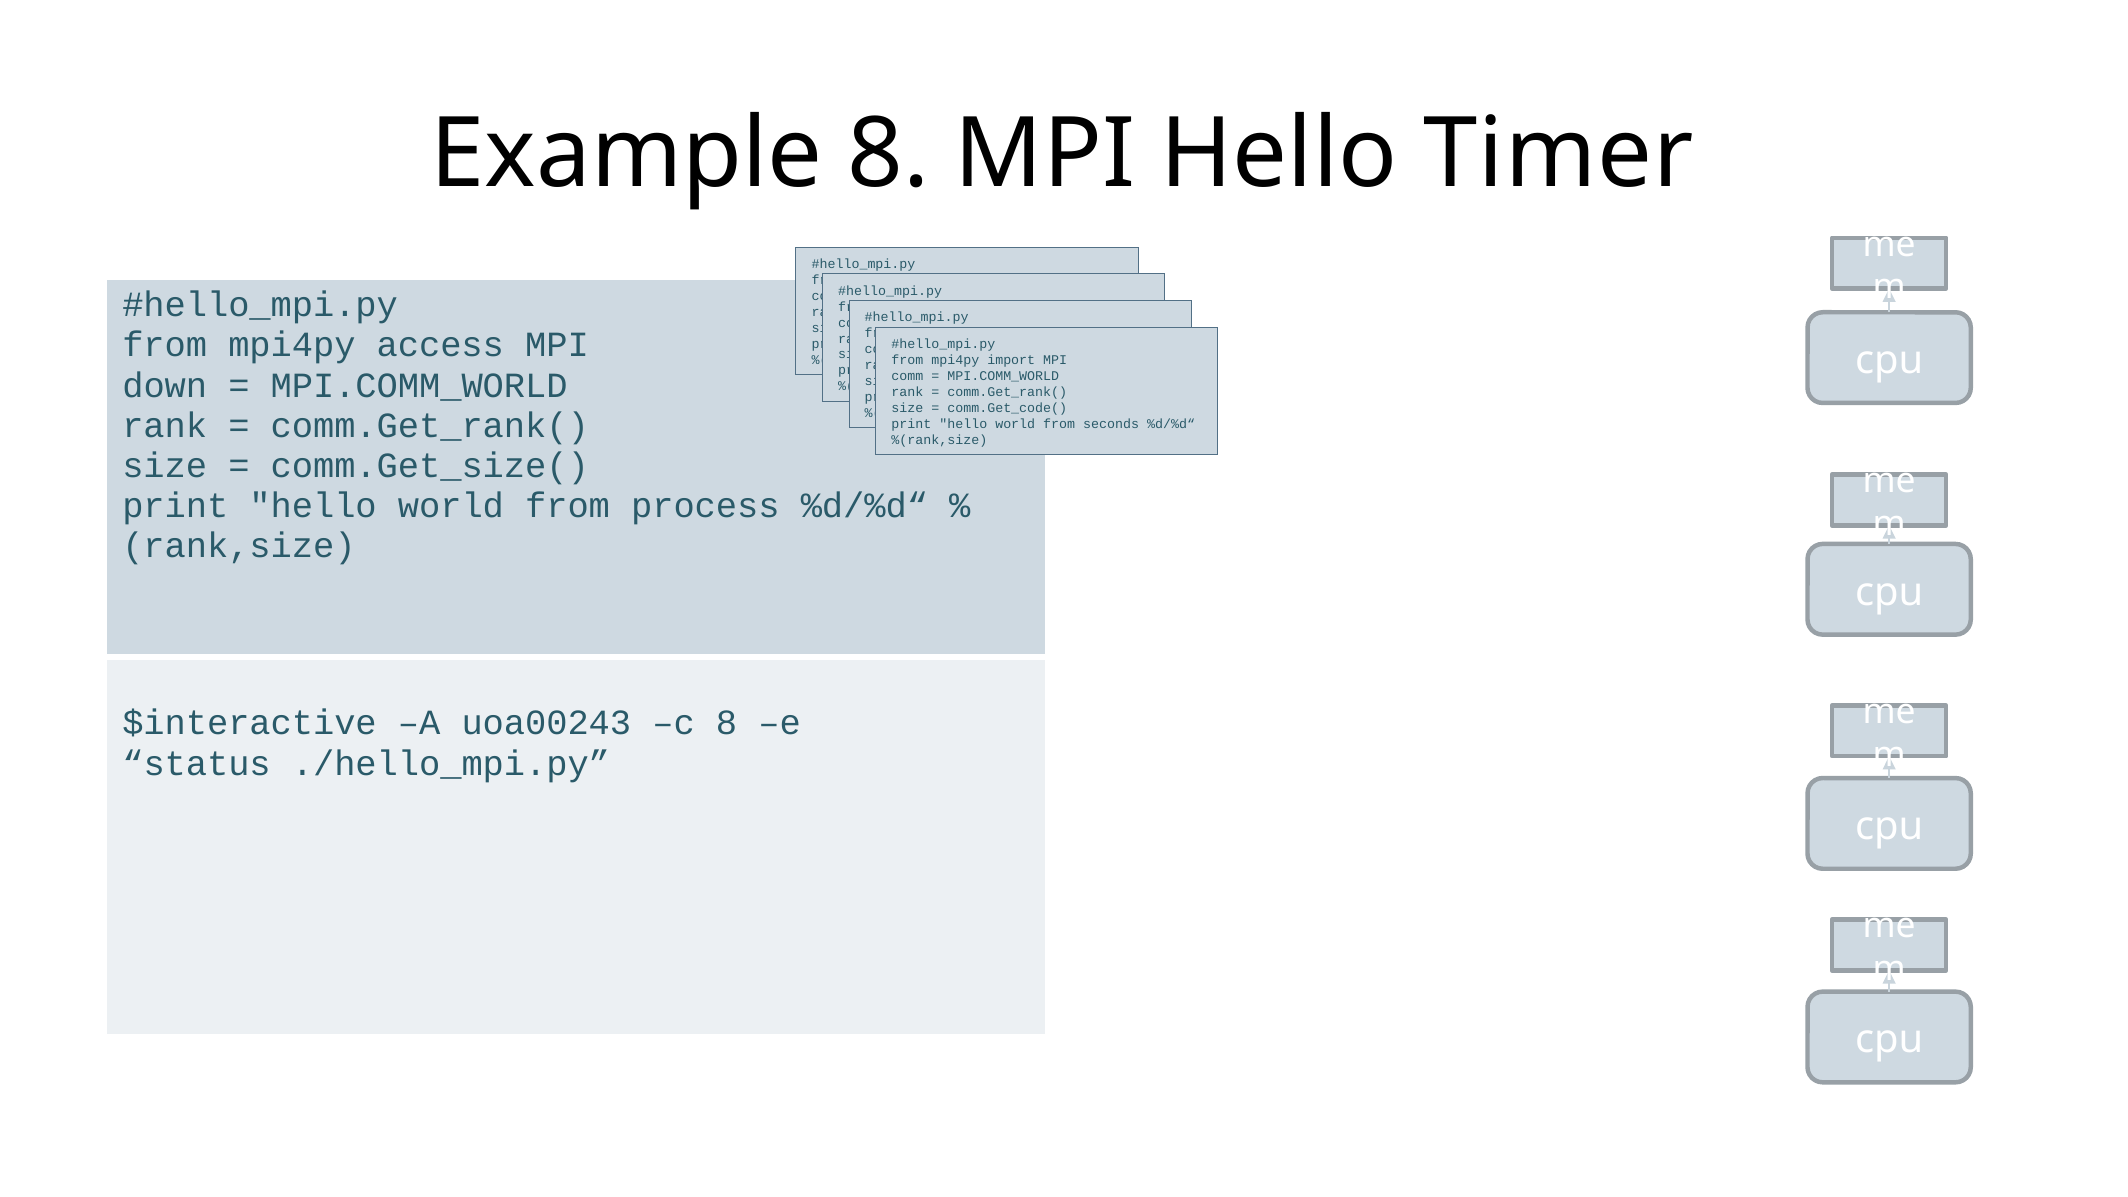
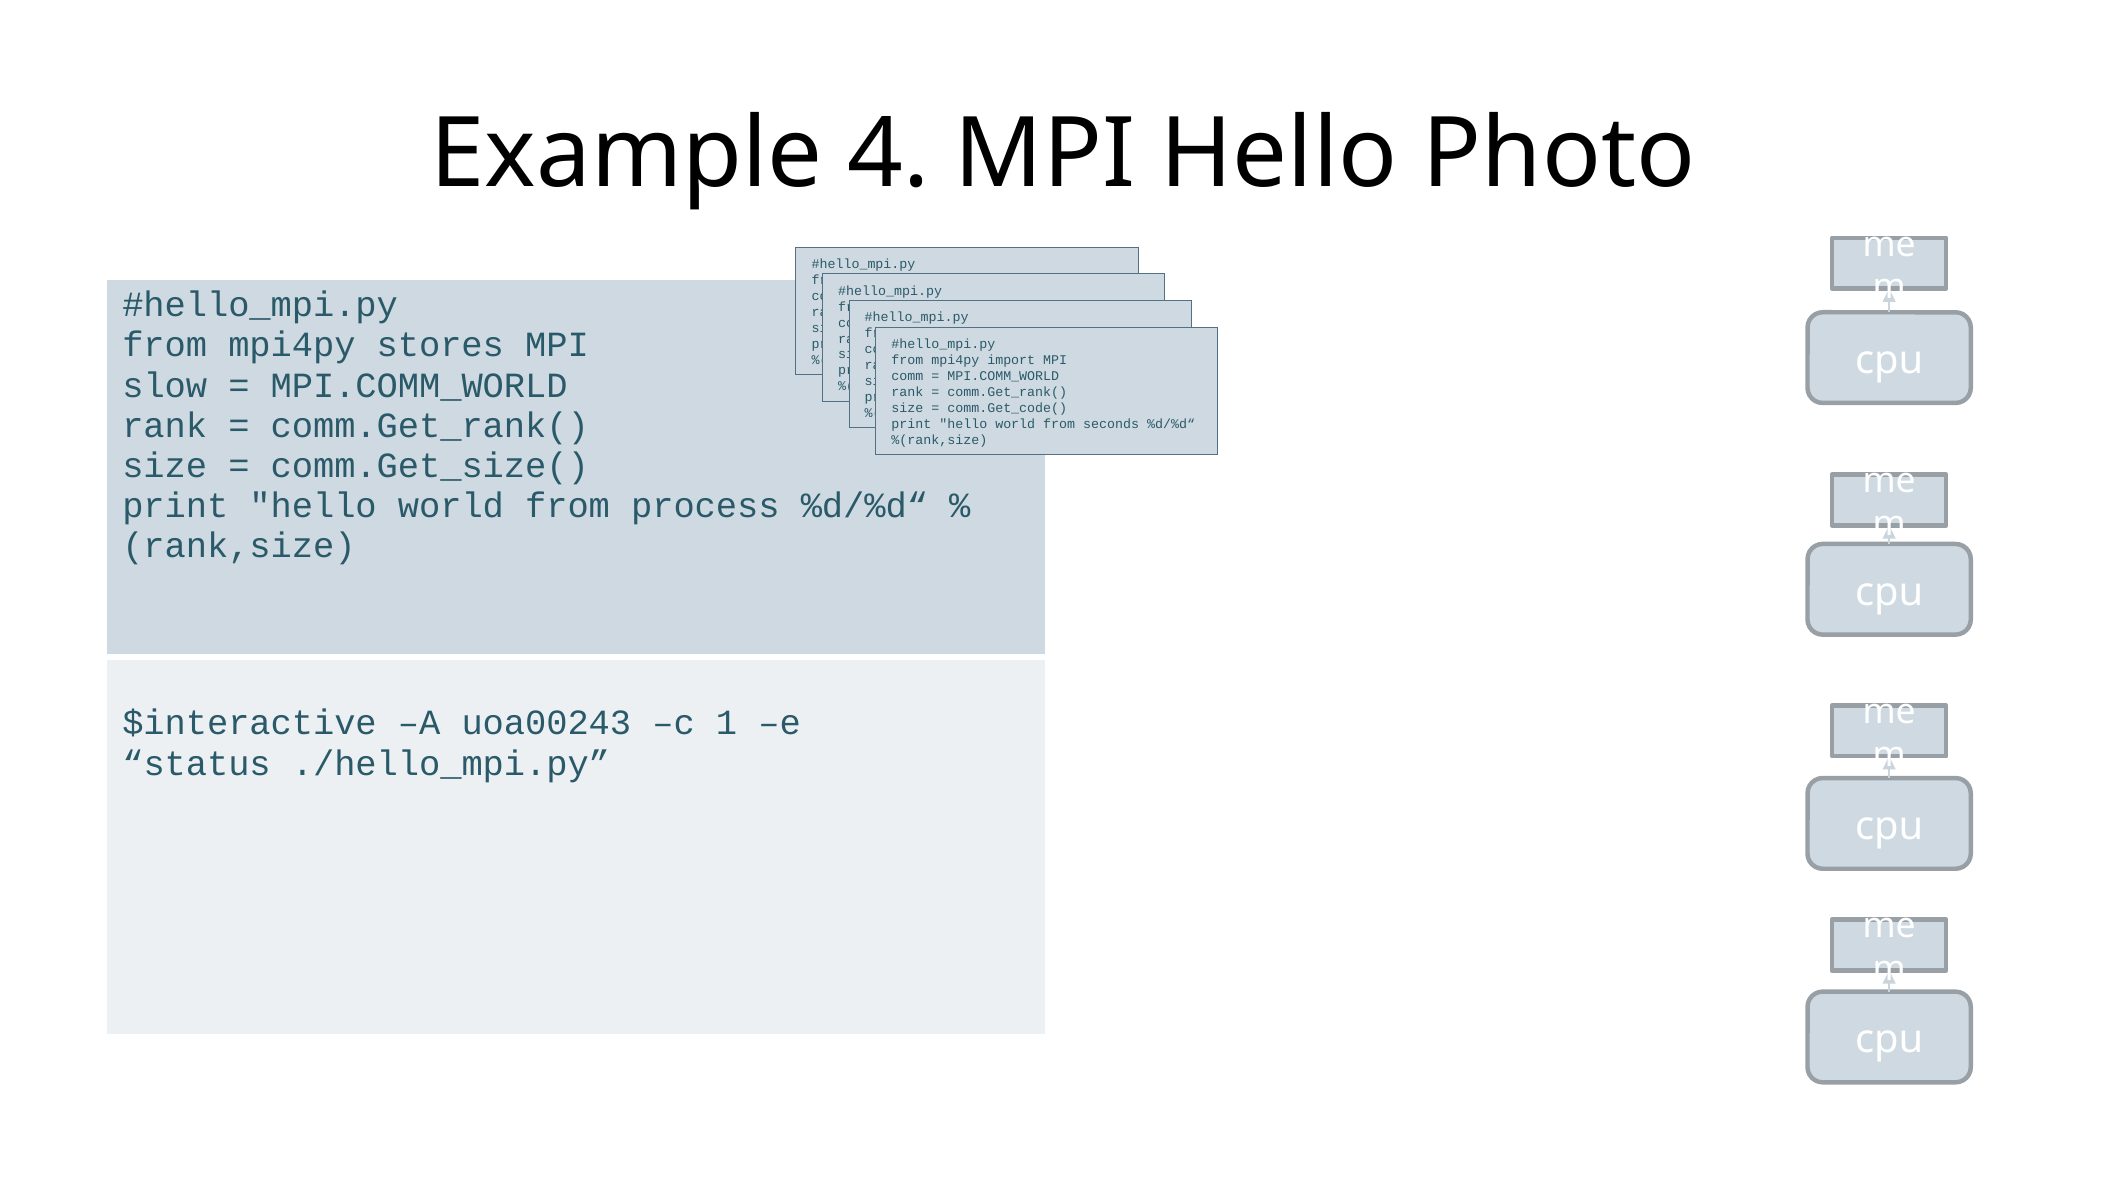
Example 8: 8 -> 4
Timer: Timer -> Photo
access: access -> stores
down: down -> slow
c 8: 8 -> 1
